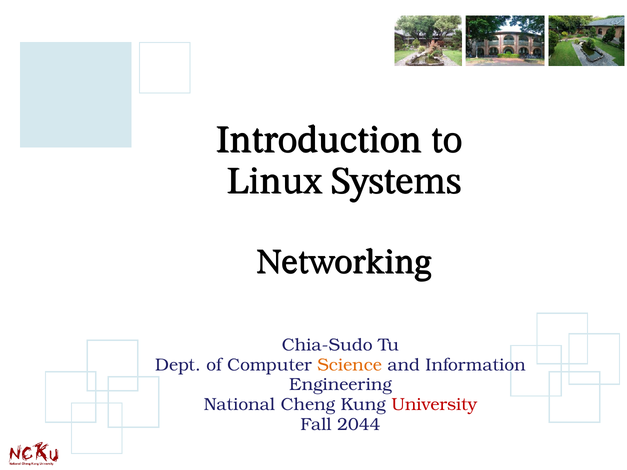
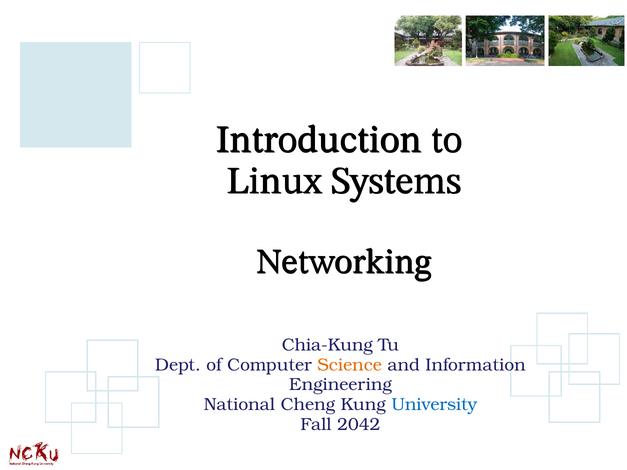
Chia-Sudo: Chia-Sudo -> Chia-Kung
University colour: red -> blue
2044: 2044 -> 2042
